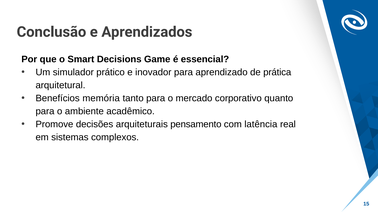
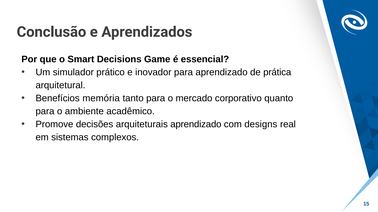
arquiteturais pensamento: pensamento -> aprendizado
latência: latência -> designs
